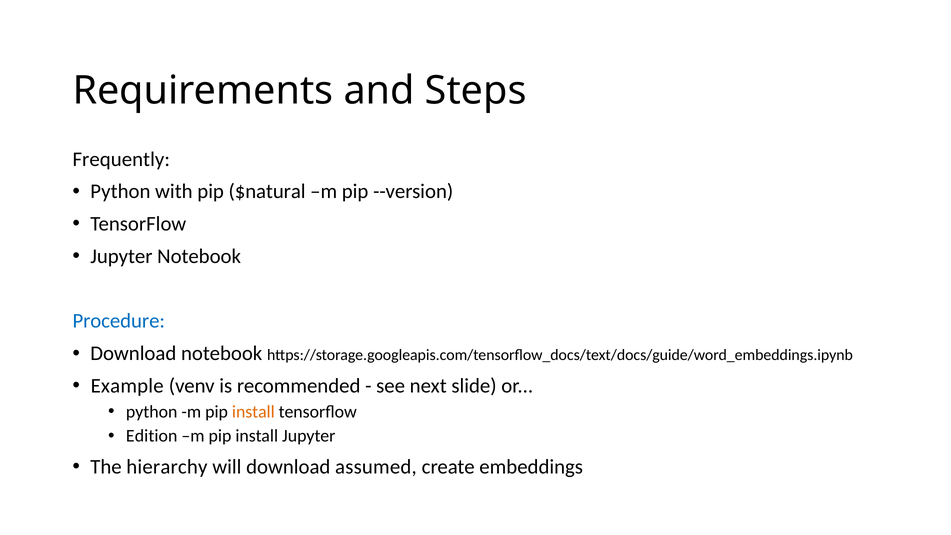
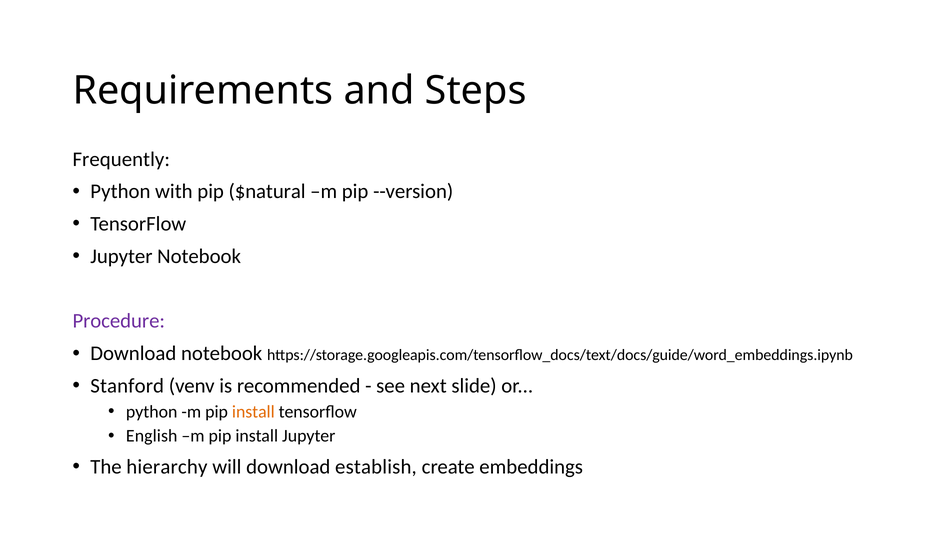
Procedure colour: blue -> purple
Example: Example -> Stanford
Edition: Edition -> English
assumed: assumed -> establish
